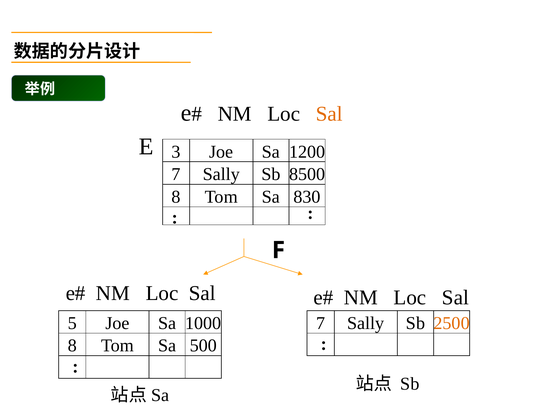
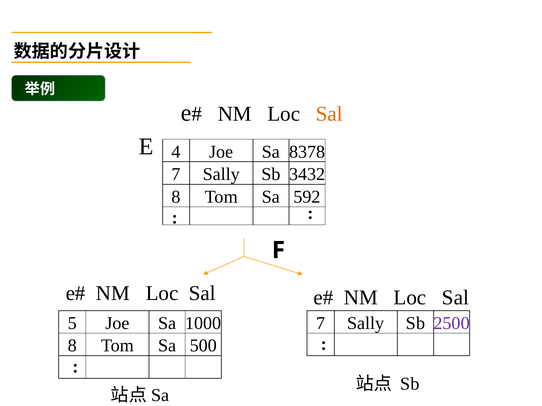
3: 3 -> 4
1200: 1200 -> 8378
8500: 8500 -> 3432
830: 830 -> 592
2500 colour: orange -> purple
